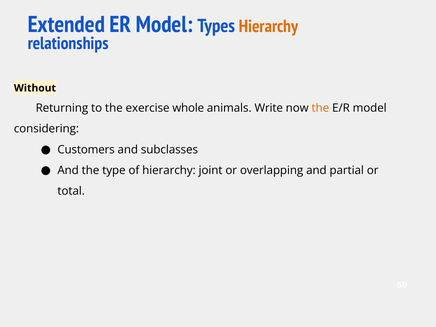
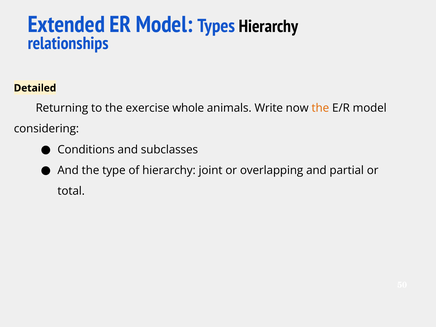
Hierarchy at (269, 26) colour: orange -> black
Without: Without -> Detailed
Customers: Customers -> Conditions
